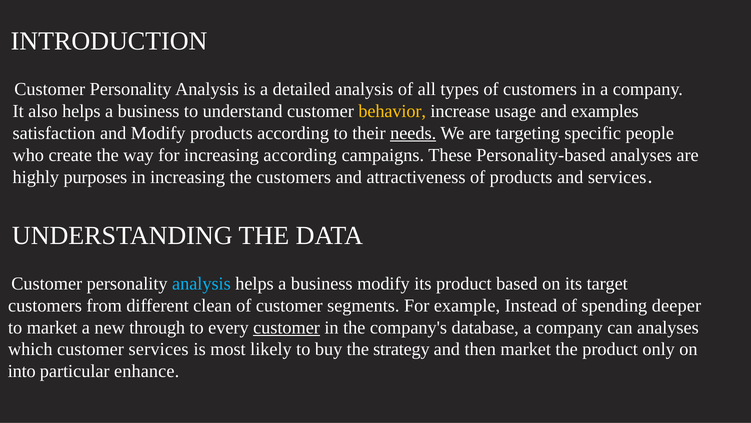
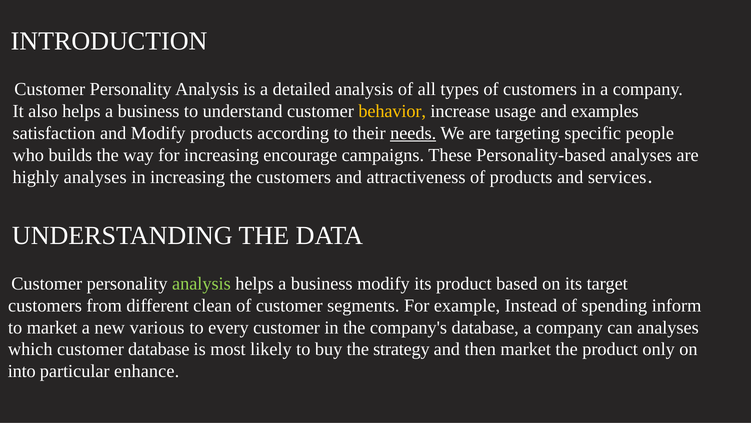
create: create -> builds
increasing according: according -> encourage
highly purposes: purposes -> analyses
analysis at (201, 283) colour: light blue -> light green
deeper: deeper -> inform
through: through -> various
customer at (287, 327) underline: present -> none
customer services: services -> database
